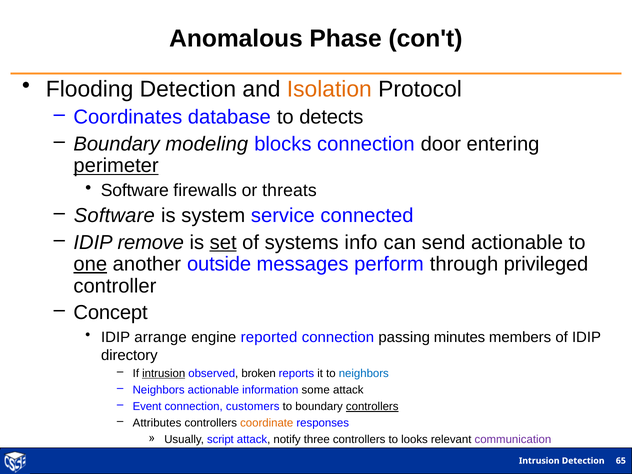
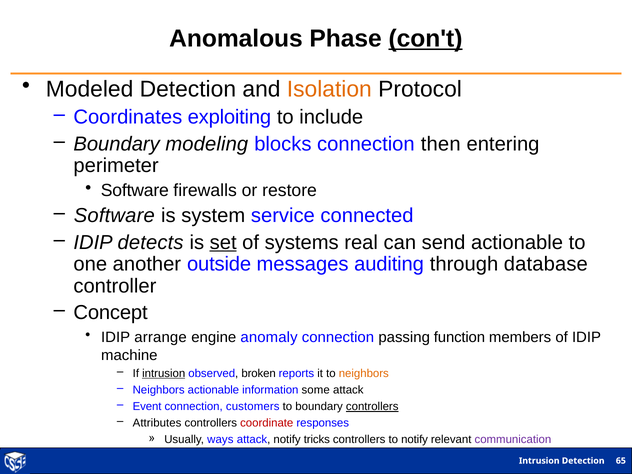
con't underline: none -> present
Flooding: Flooding -> Modeled
database: database -> exploiting
detects: detects -> include
door: door -> then
perimeter underline: present -> none
threats: threats -> restore
remove: remove -> detects
info: info -> real
one underline: present -> none
perform: perform -> auditing
privileged: privileged -> database
reported: reported -> anomaly
minutes: minutes -> function
directory: directory -> machine
neighbors at (364, 373) colour: blue -> orange
coordinate colour: orange -> red
script: script -> ways
three: three -> tricks
to looks: looks -> notify
